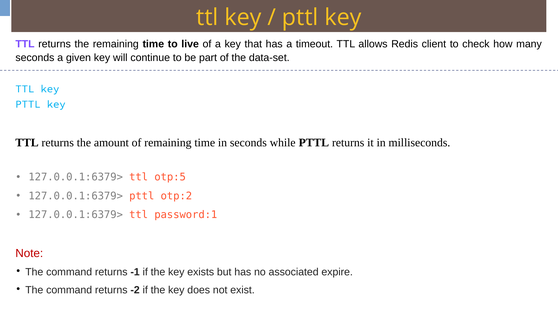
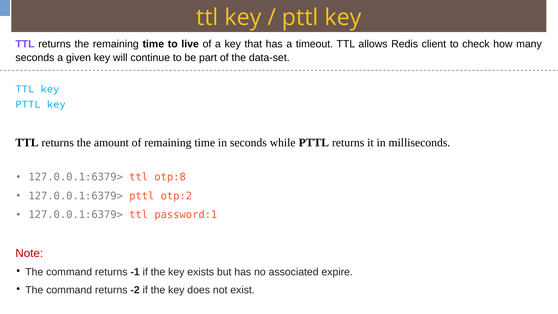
otp:5: otp:5 -> otp:8
